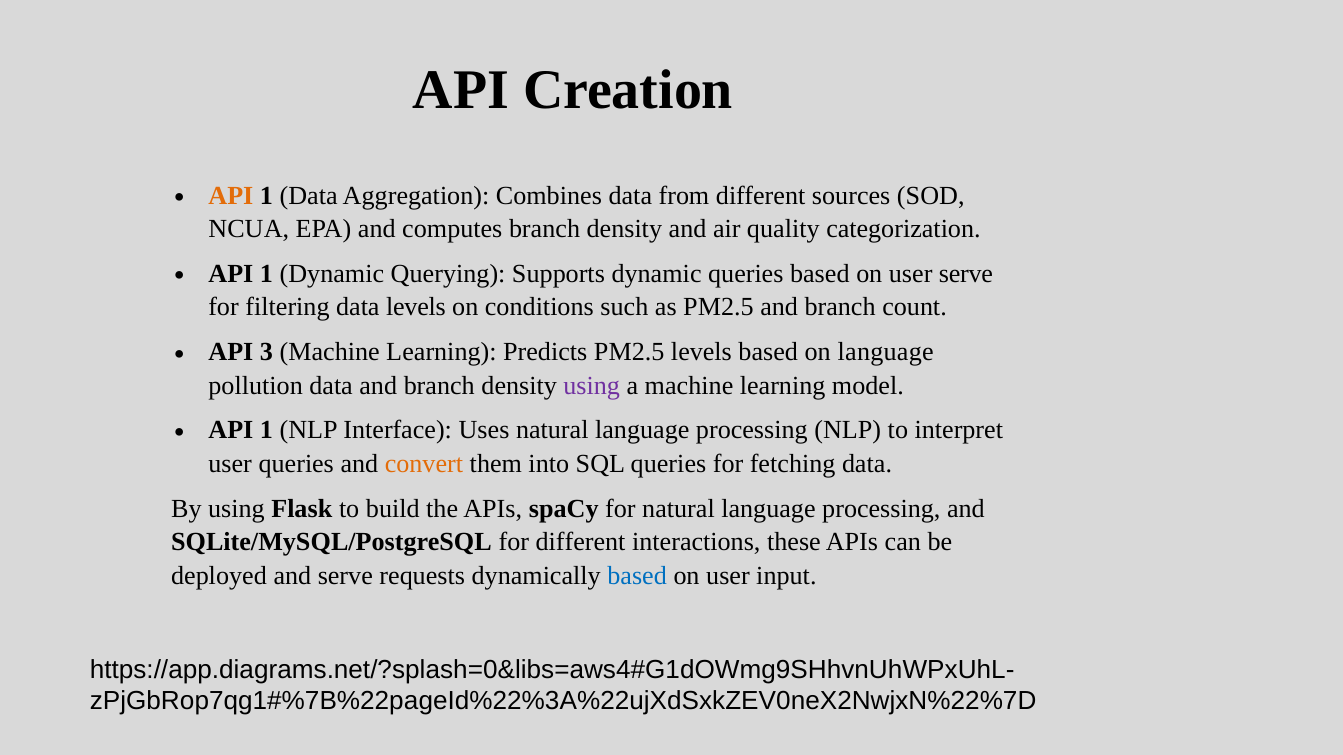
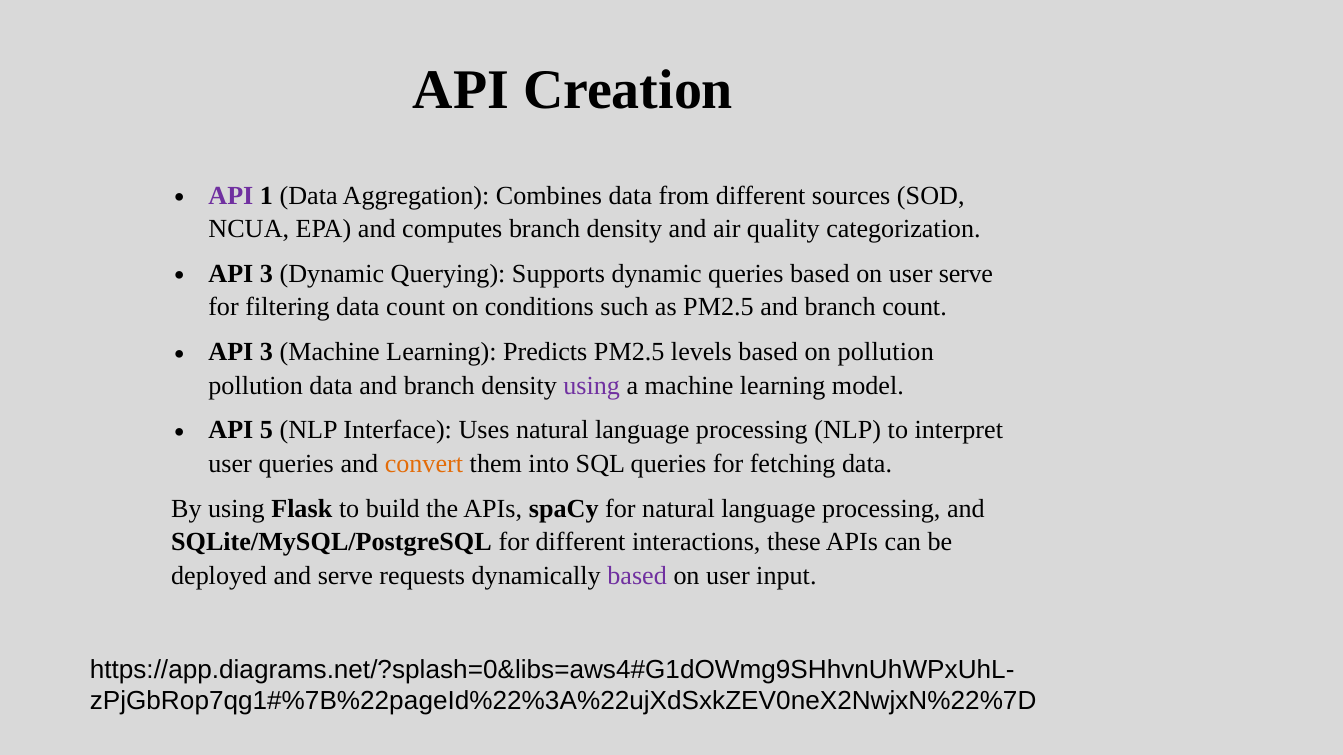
API at (231, 196) colour: orange -> purple
1 at (266, 274): 1 -> 3
data levels: levels -> count
on language: language -> pollution
1 at (266, 431): 1 -> 5
based at (637, 576) colour: blue -> purple
